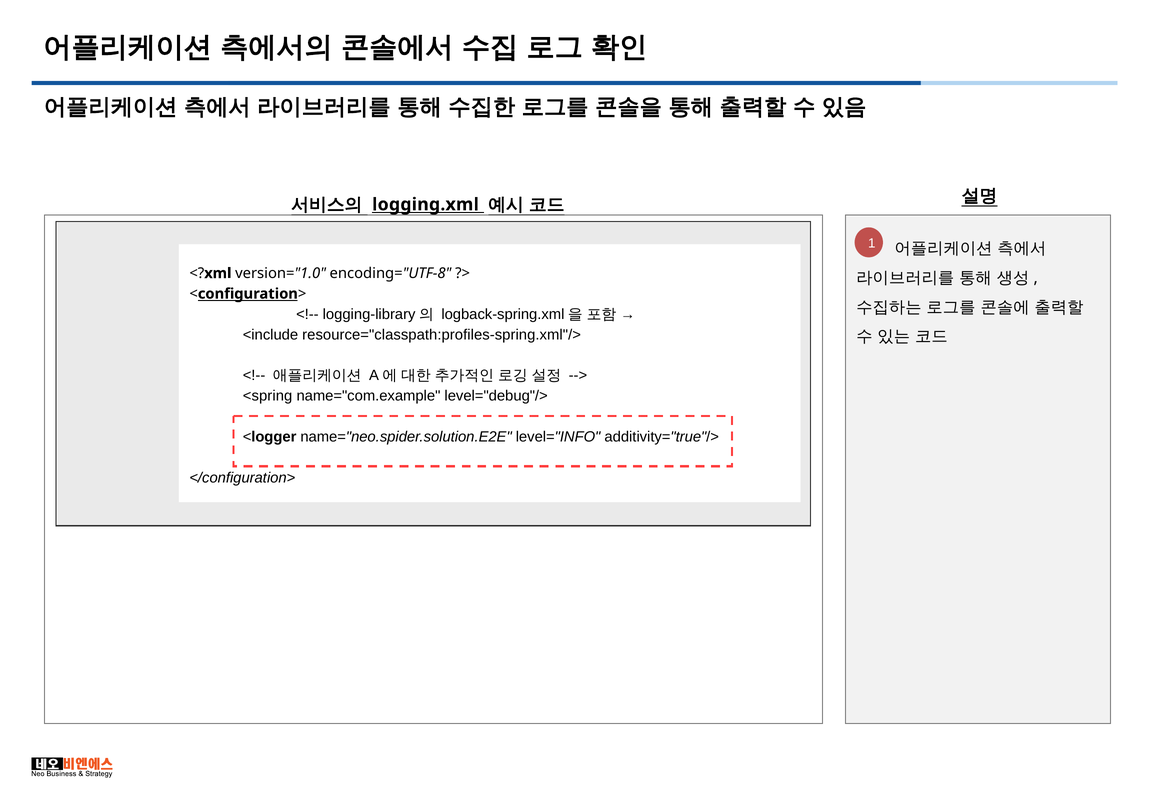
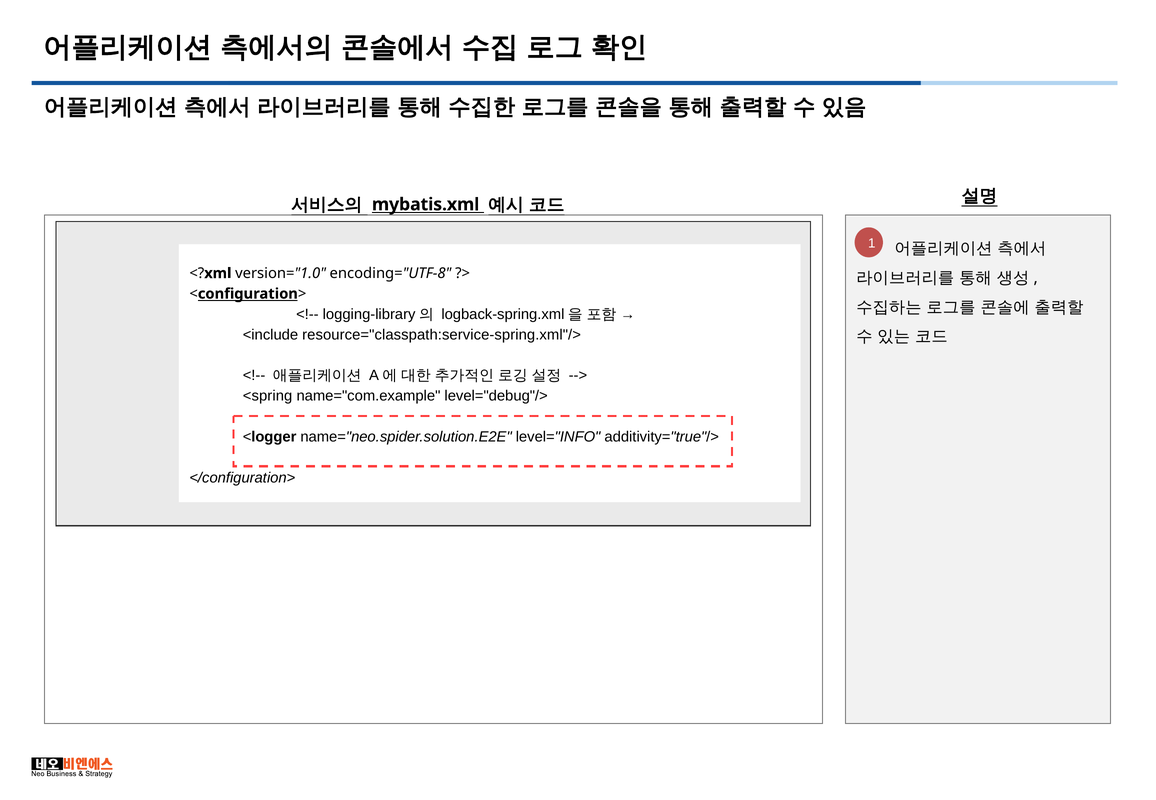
logging.xml: logging.xml -> mybatis.xml
resource="classpath:profiles-spring.xml"/>: resource="classpath:profiles-spring.xml"/> -> resource="classpath:service-spring.xml"/>
